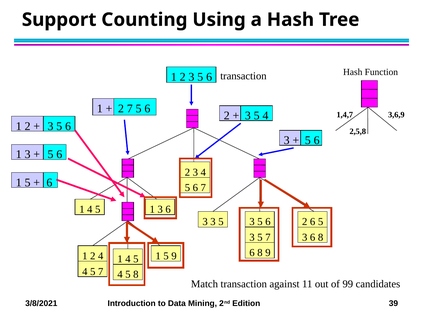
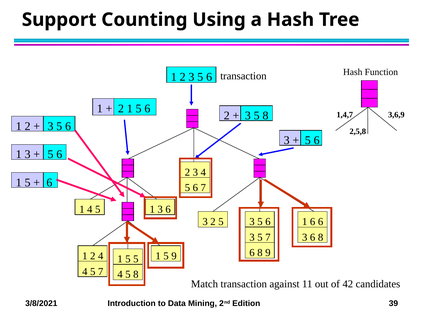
2 7: 7 -> 1
3 5 4: 4 -> 8
3 3: 3 -> 2
2 at (305, 222): 2 -> 1
6 5: 5 -> 6
4 at (128, 259): 4 -> 5
99: 99 -> 42
